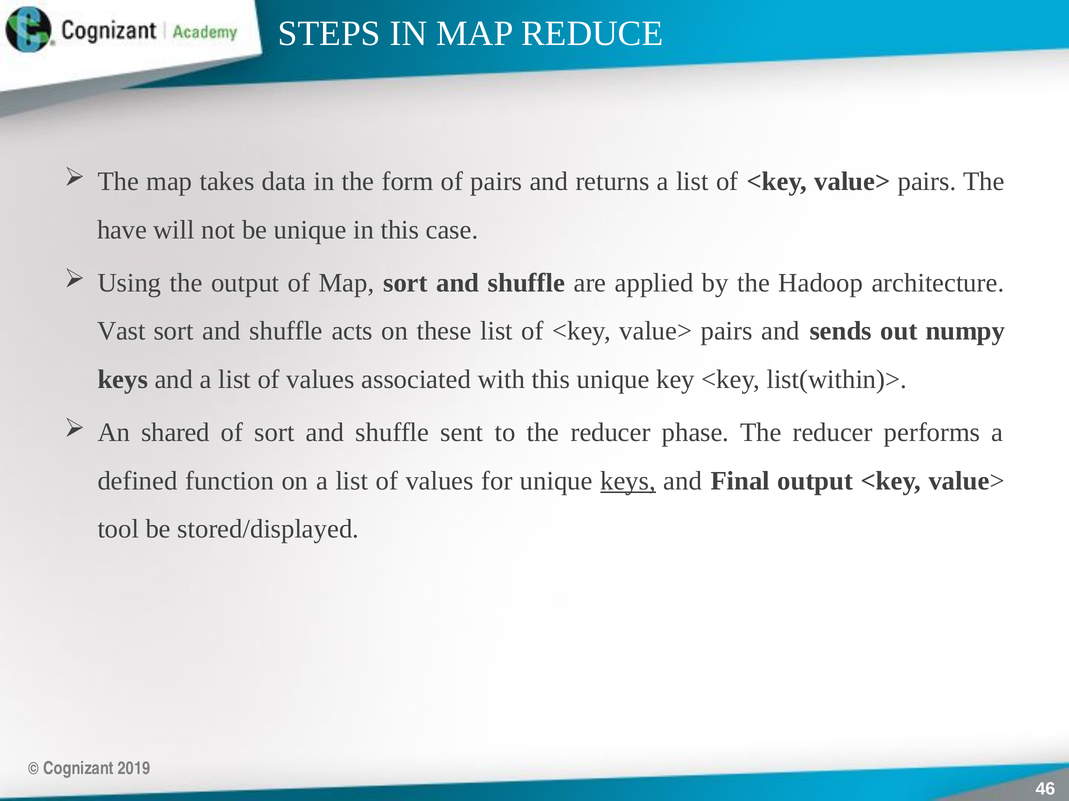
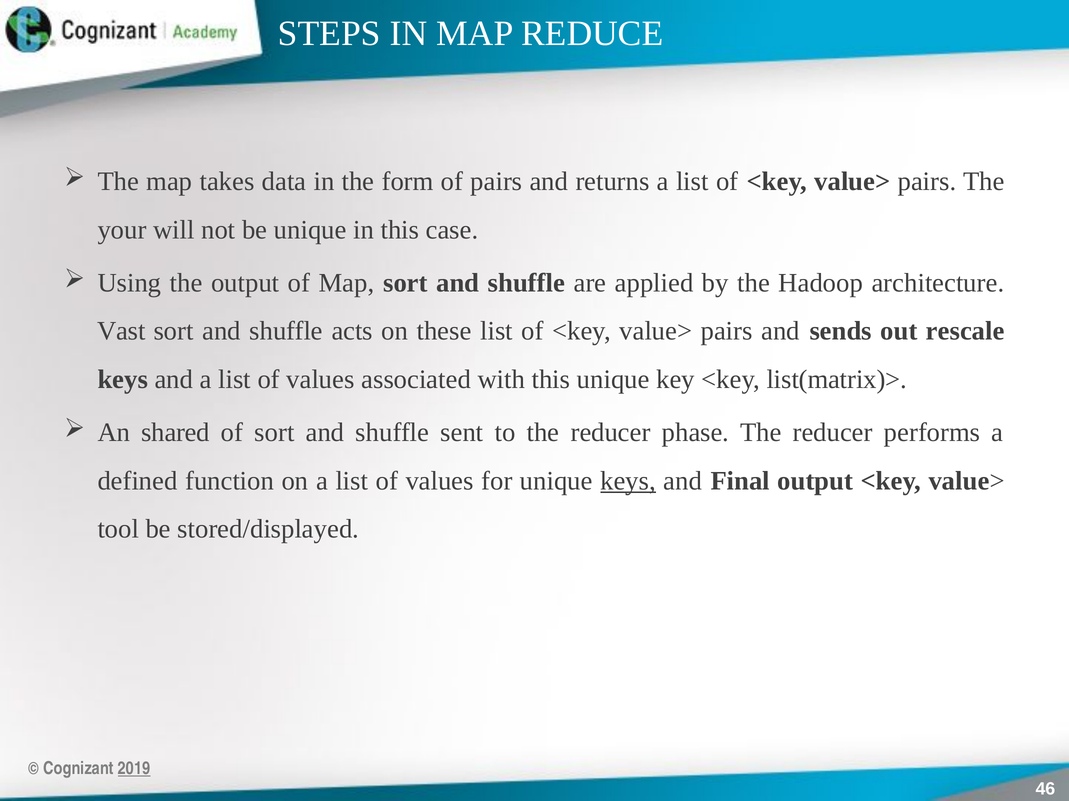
have: have -> your
numpy: numpy -> rescale
list(within)>: list(within)> -> list(matrix)>
2019 underline: none -> present
